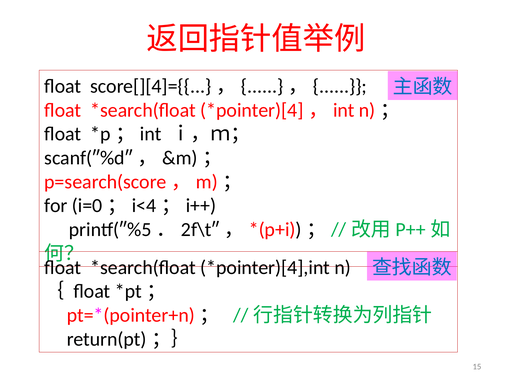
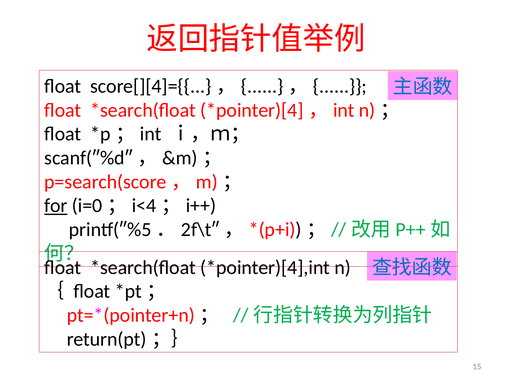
for underline: none -> present
